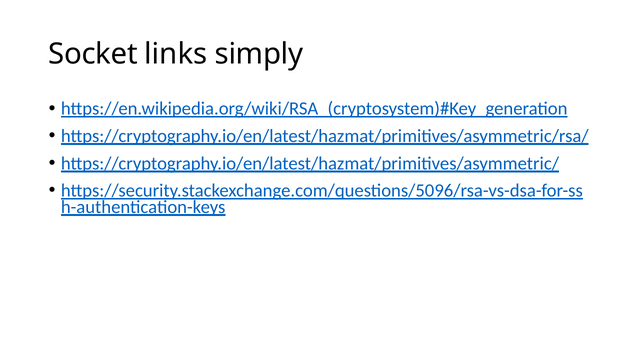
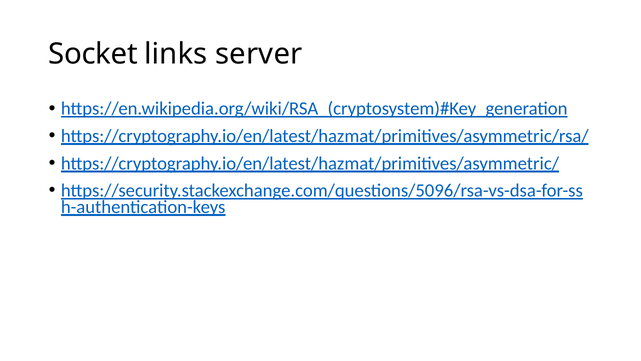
simply: simply -> server
